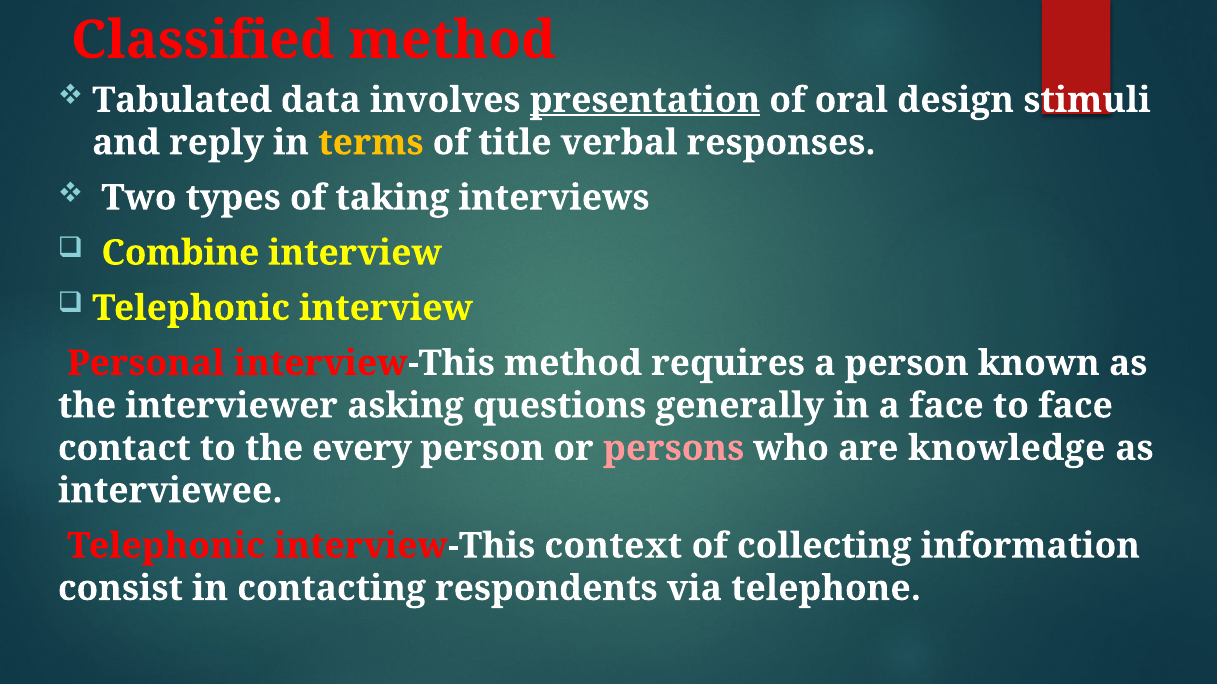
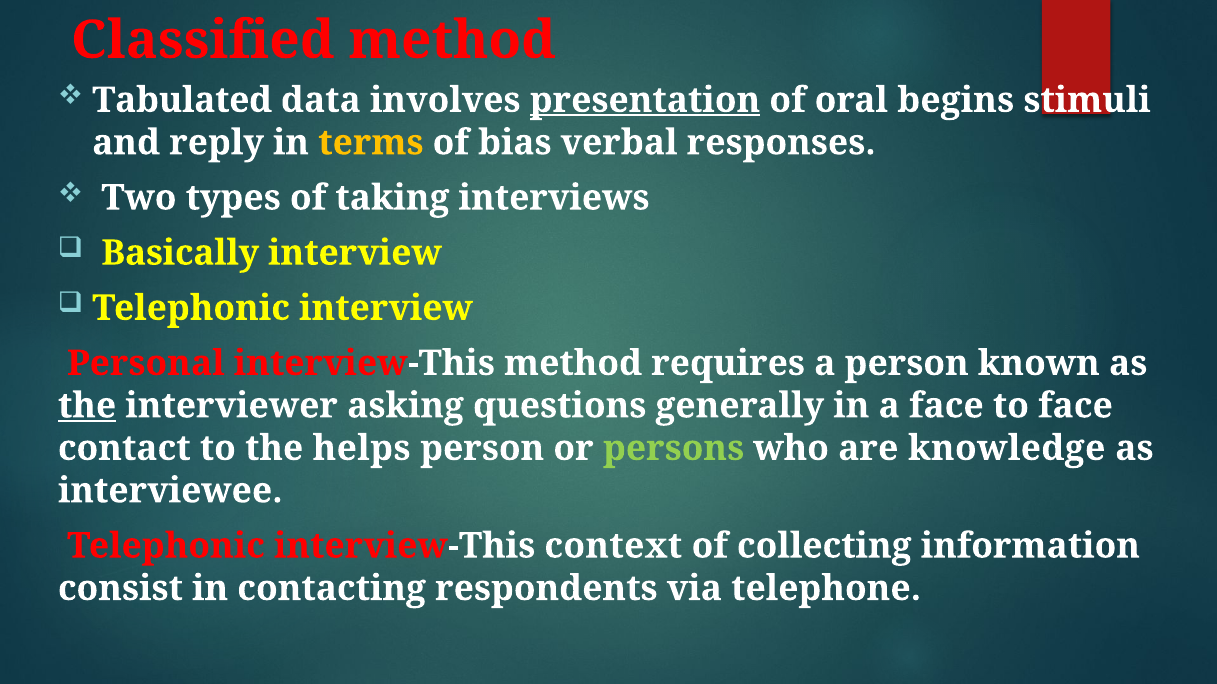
design: design -> begins
title: title -> bias
Combine: Combine -> Basically
the at (87, 406) underline: none -> present
every: every -> helps
persons colour: pink -> light green
